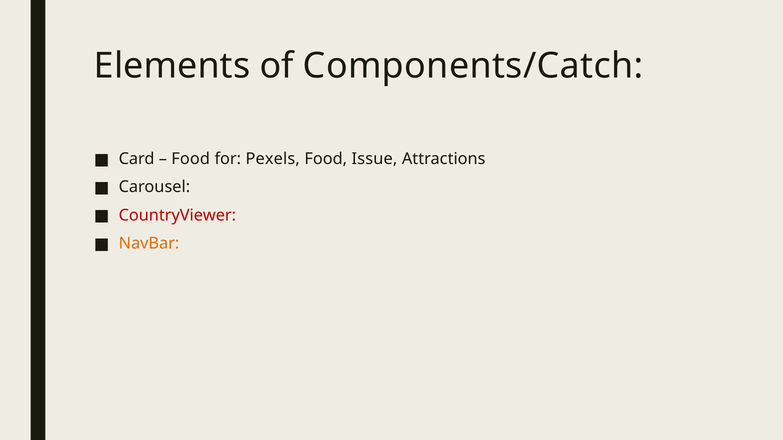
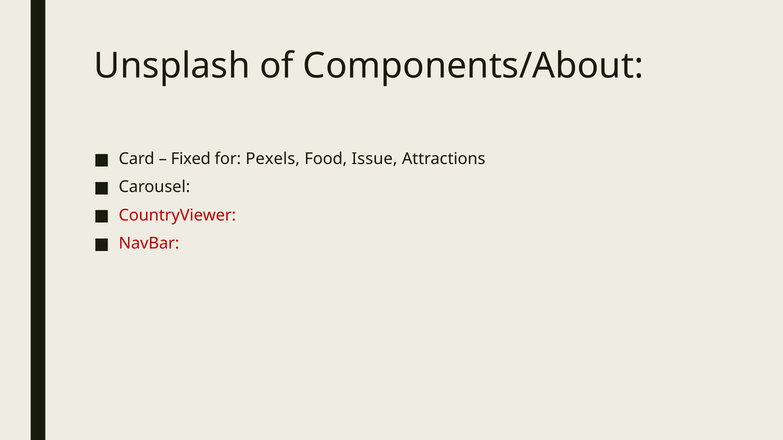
Elements: Elements -> Unsplash
Components/Catch: Components/Catch -> Components/About
Food at (191, 159): Food -> Fixed
NavBar colour: orange -> red
